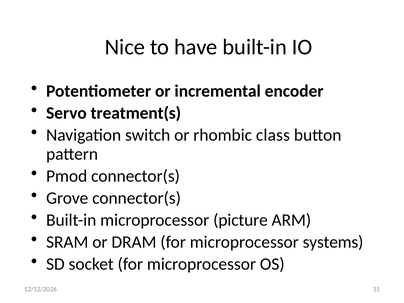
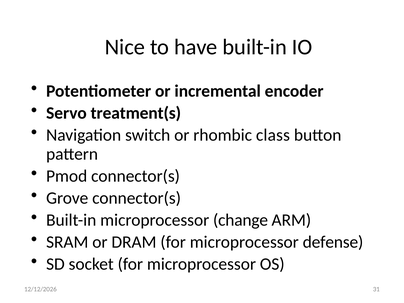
picture: picture -> change
systems: systems -> defense
